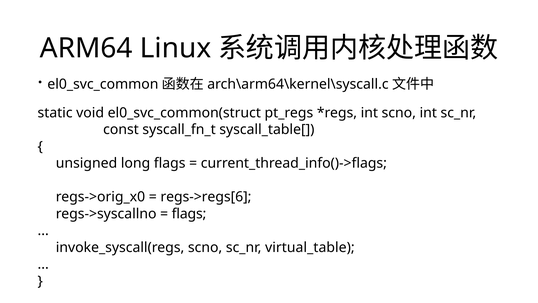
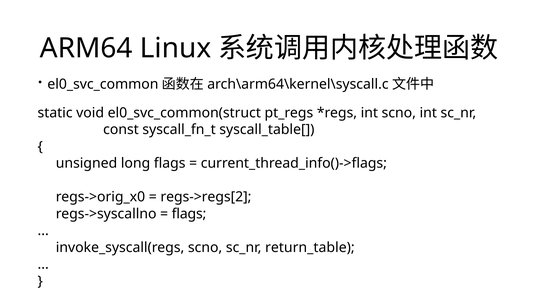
regs->regs[6: regs->regs[6 -> regs->regs[2
virtual_table: virtual_table -> return_table
